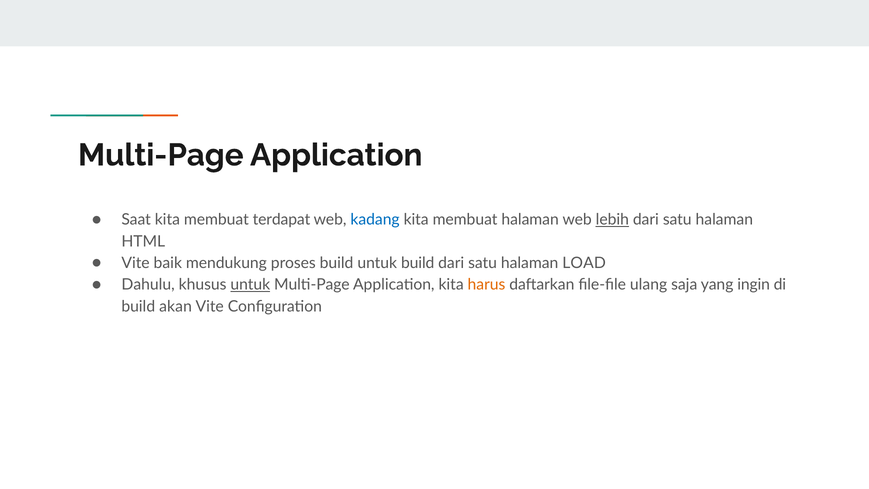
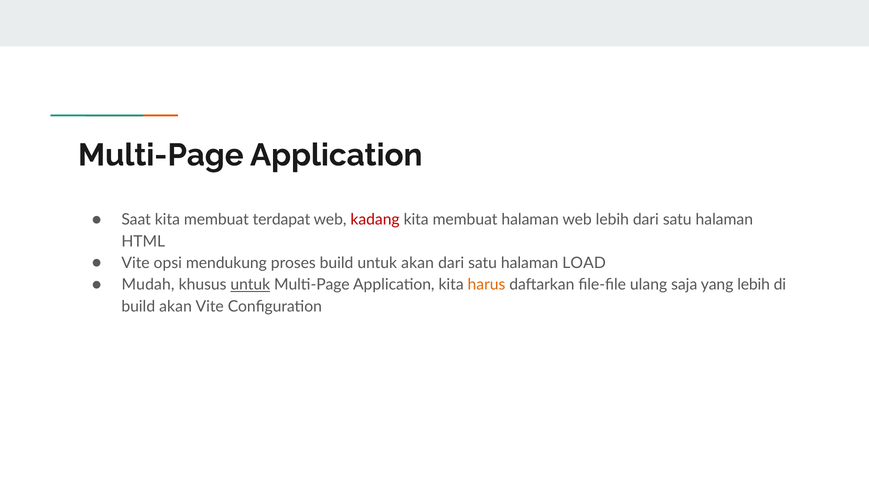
kadang colour: blue -> red
lebih at (612, 220) underline: present -> none
baik: baik -> opsi
untuk build: build -> akan
Dahulu: Dahulu -> Mudah
yang ingin: ingin -> lebih
